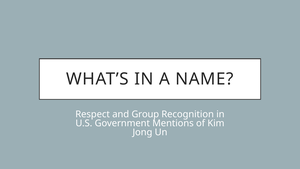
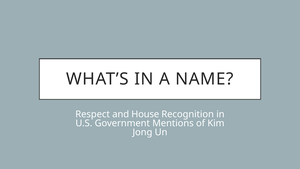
Group: Group -> House
